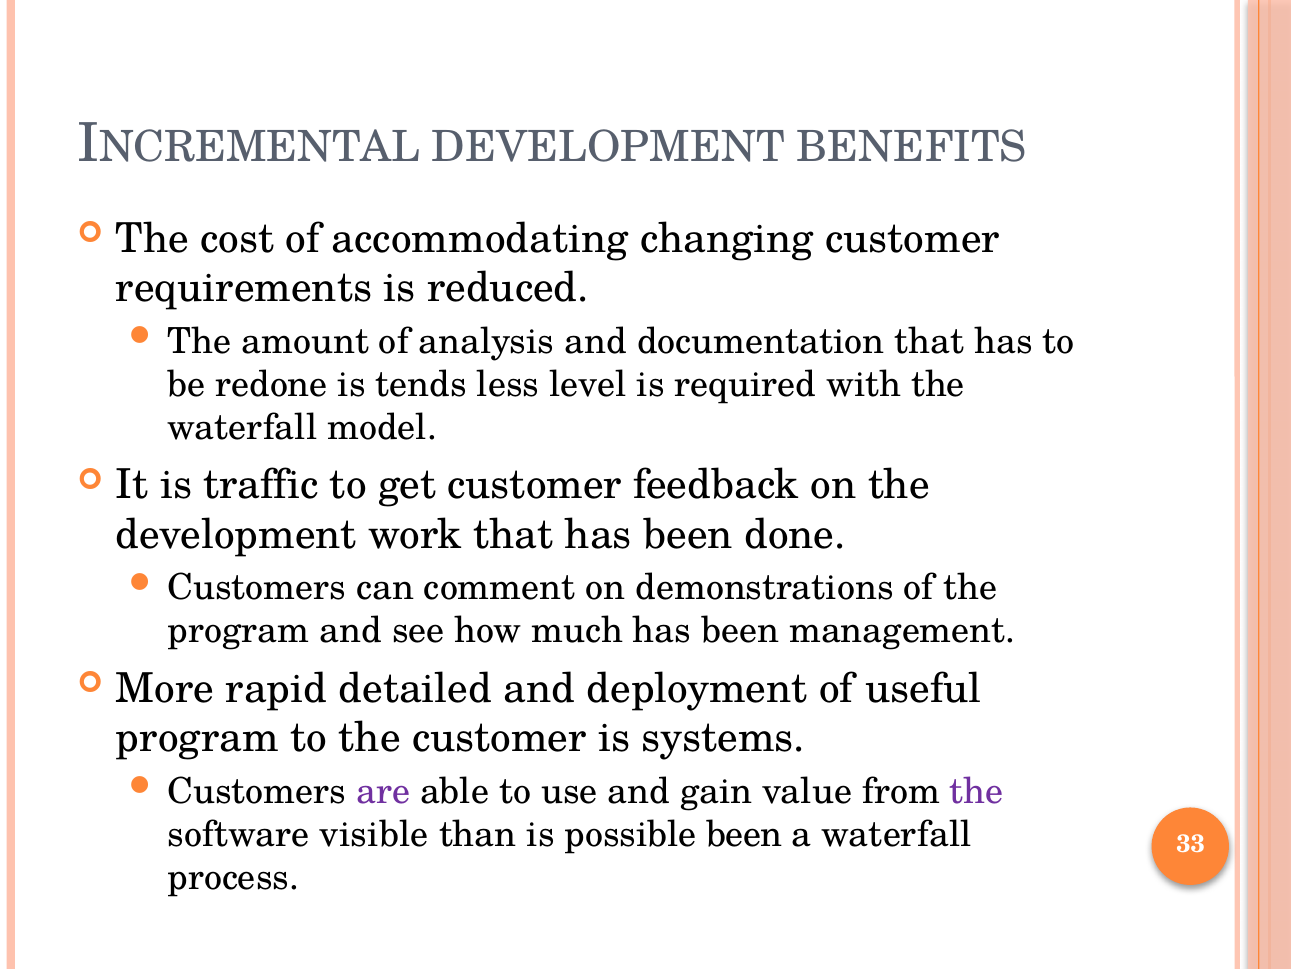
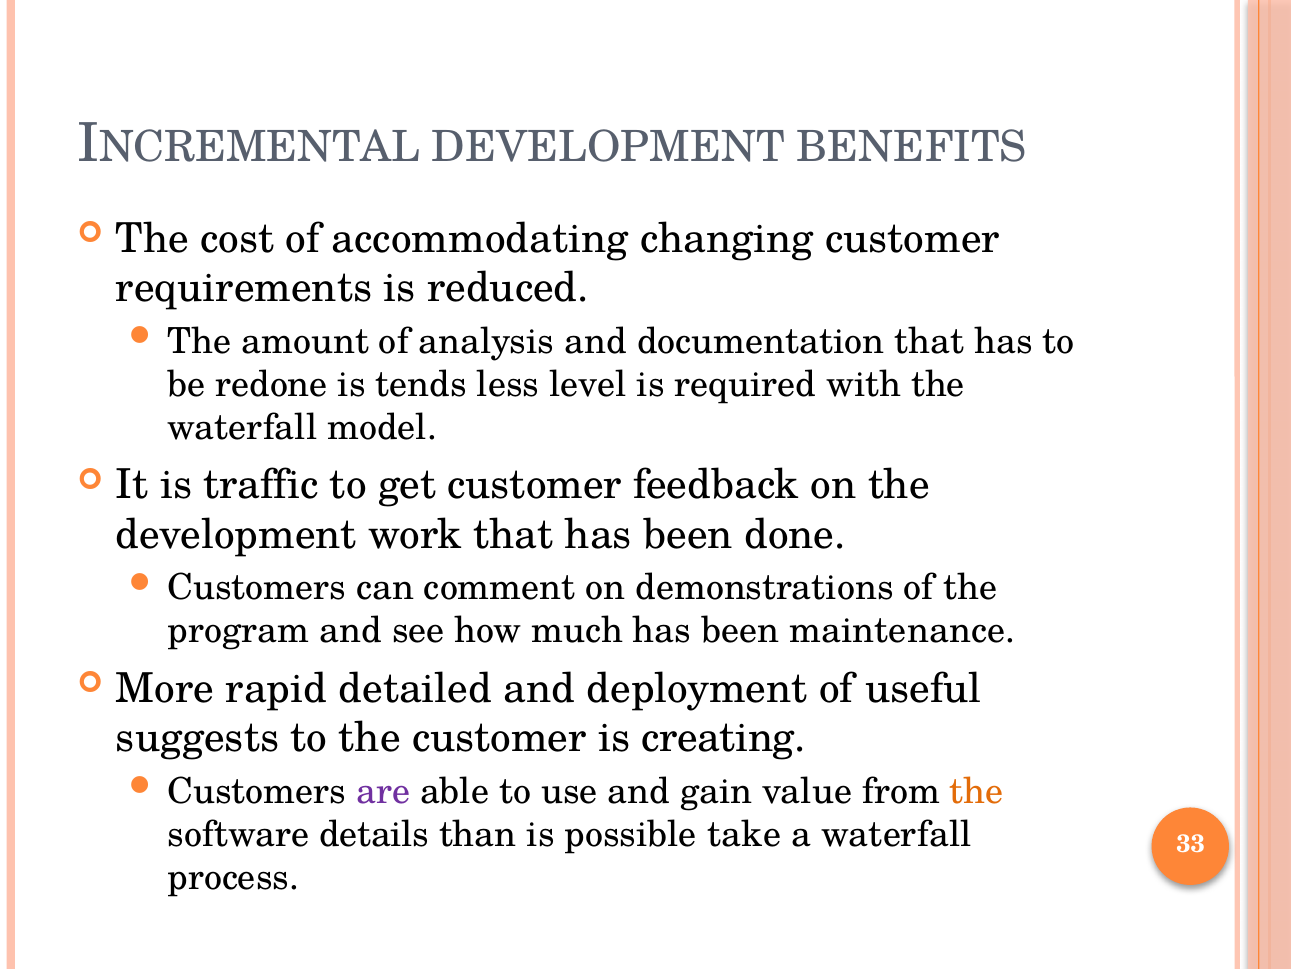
management: management -> maintenance
program at (198, 738): program -> suggests
systems: systems -> creating
the at (977, 791) colour: purple -> orange
visible: visible -> details
possible been: been -> take
